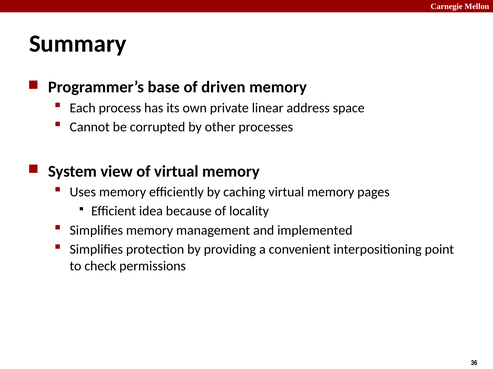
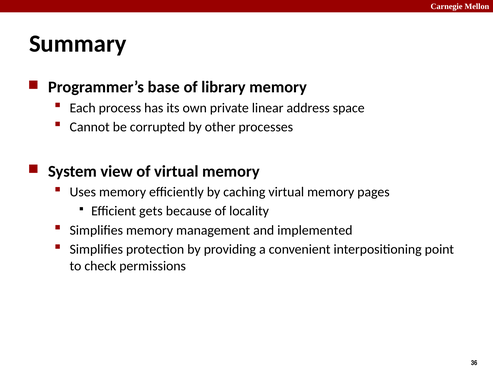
driven: driven -> library
idea: idea -> gets
